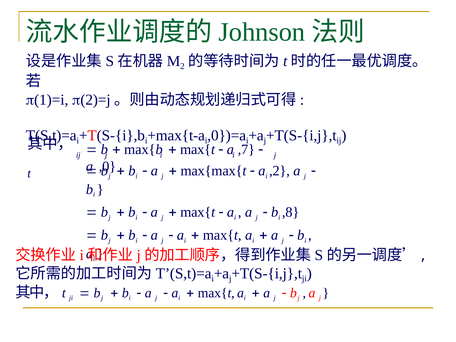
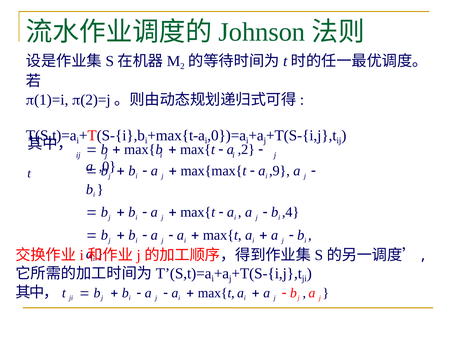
,7: ,7 -> ,2
,2: ,2 -> ,9
,8: ,8 -> ,4
